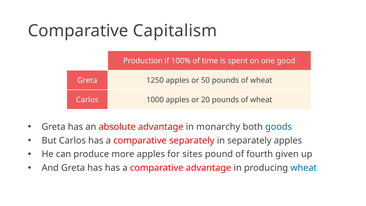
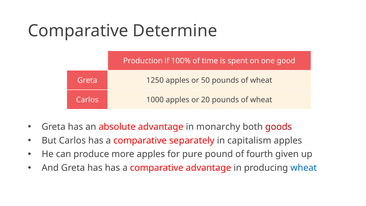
Capitalism: Capitalism -> Determine
goods colour: blue -> red
in separately: separately -> capitalism
sites: sites -> pure
